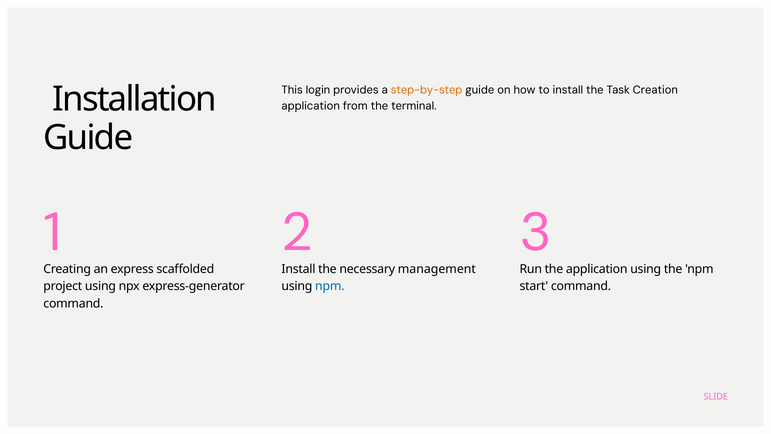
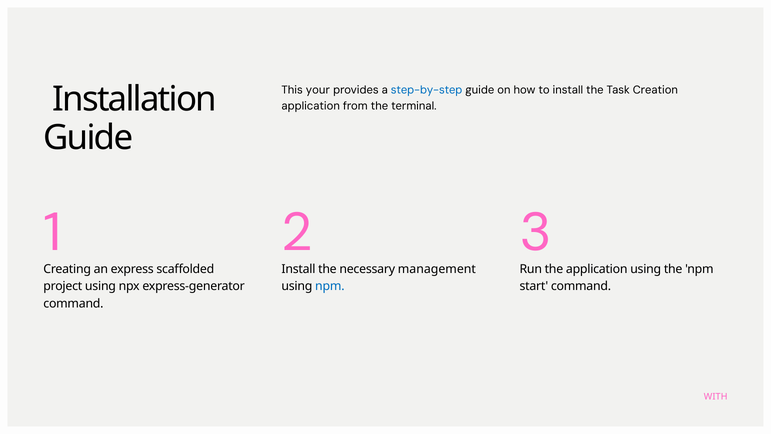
login: login -> your
step-by-step colour: orange -> blue
SLIDE: SLIDE -> WITH
